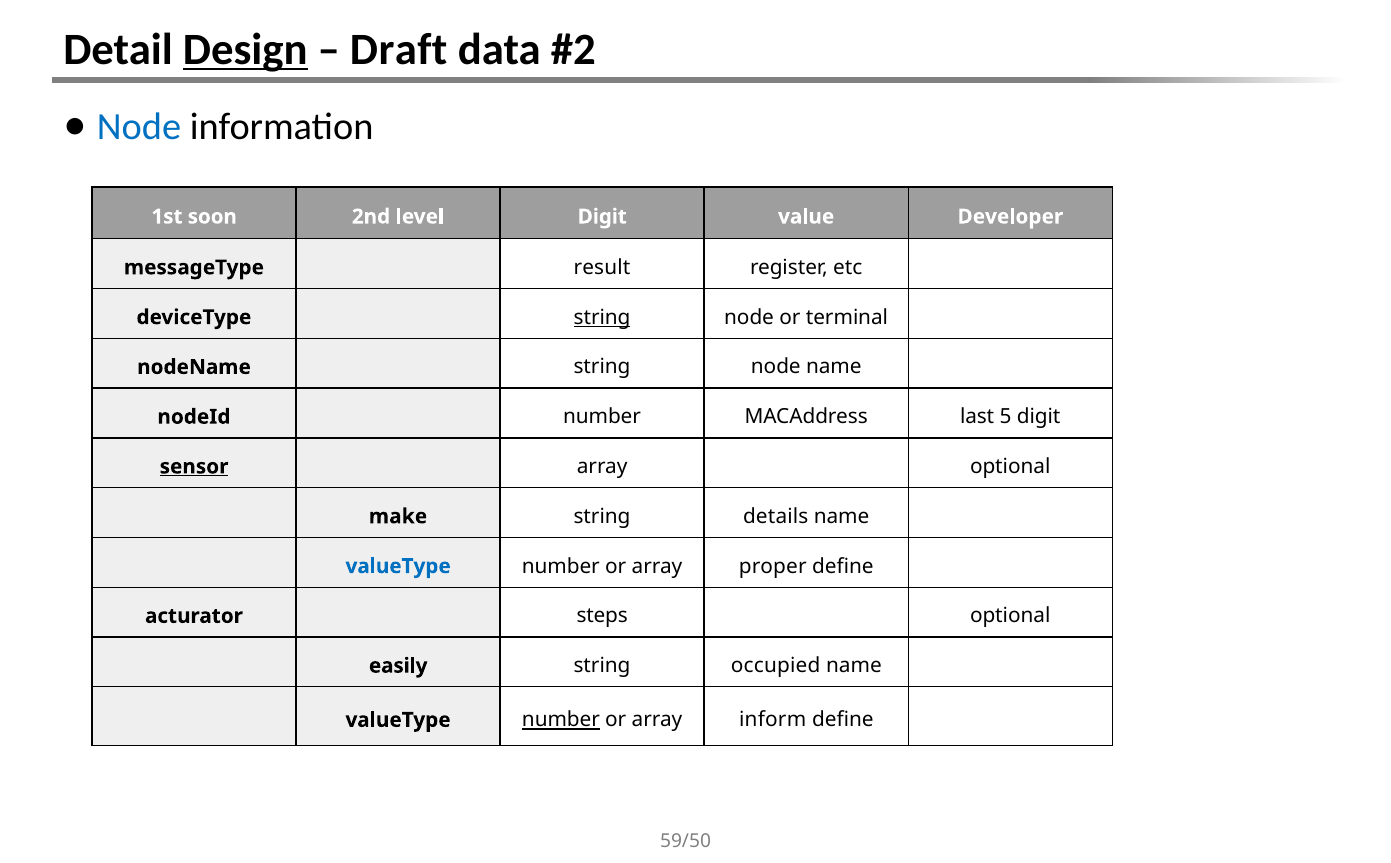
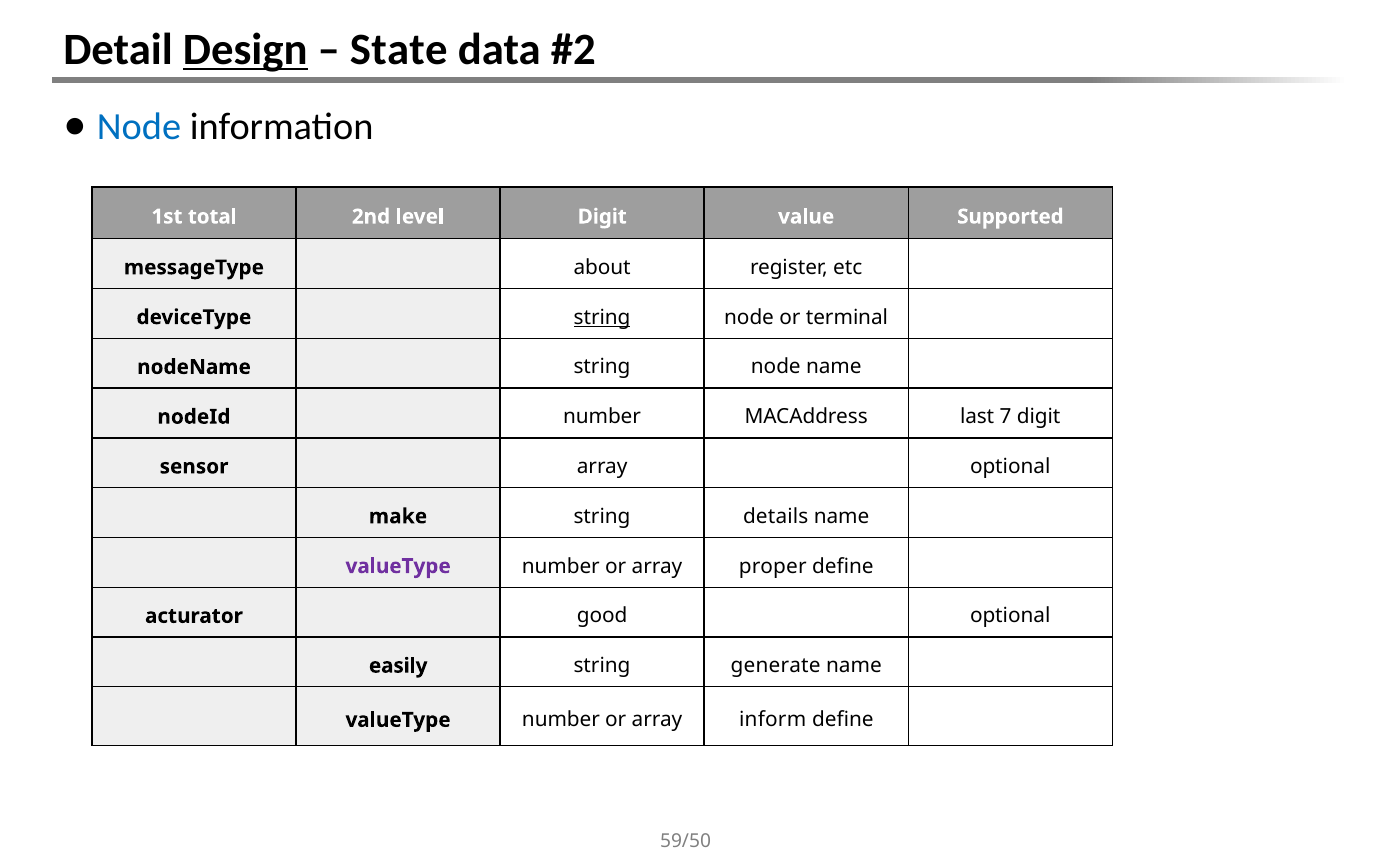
Draft: Draft -> State
soon: soon -> total
Developer: Developer -> Supported
result: result -> about
5: 5 -> 7
sensor underline: present -> none
valueType at (398, 566) colour: blue -> purple
steps: steps -> good
occupied: occupied -> generate
number at (561, 720) underline: present -> none
